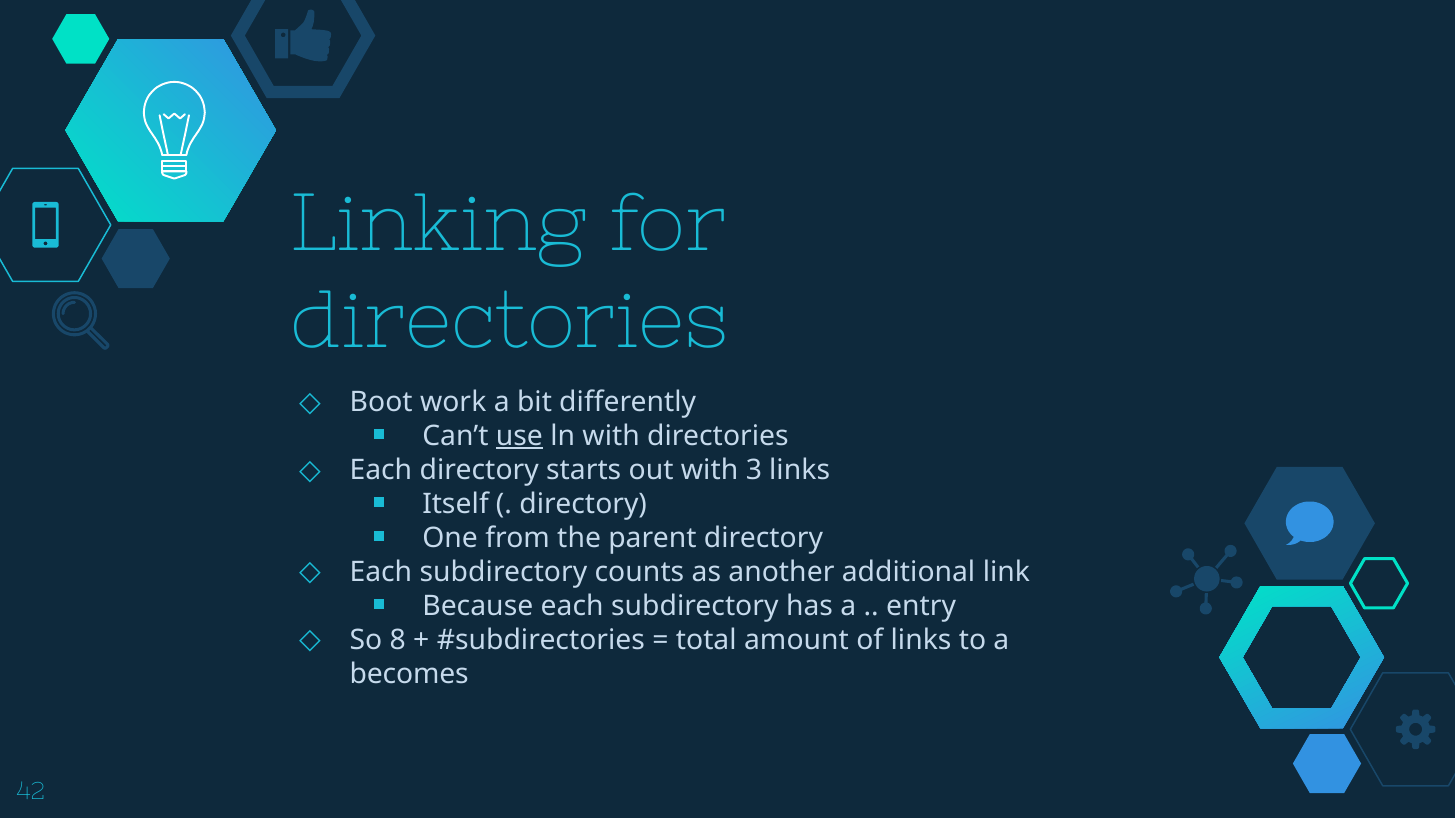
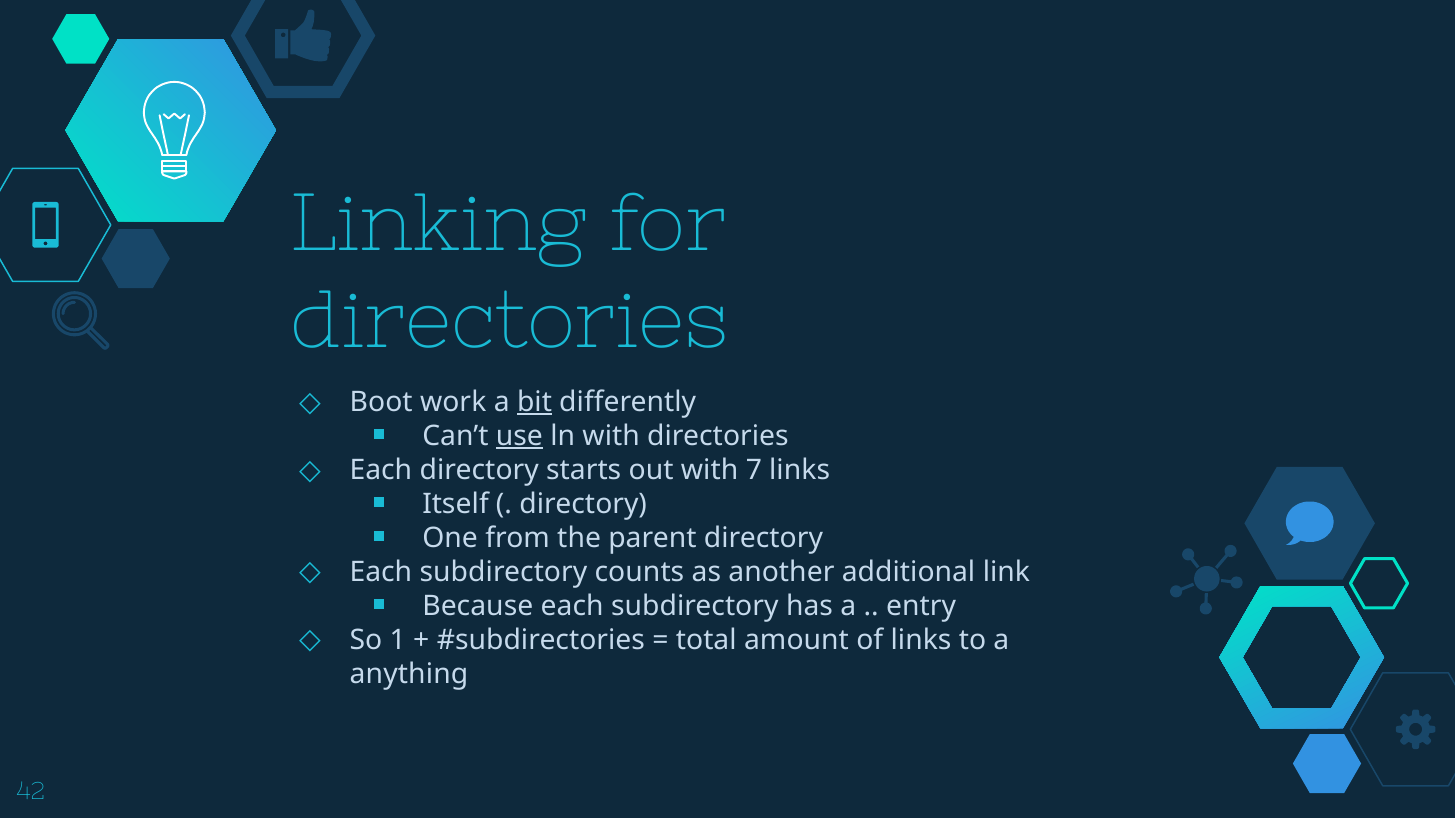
bit underline: none -> present
3: 3 -> 7
8: 8 -> 1
becomes: becomes -> anything
